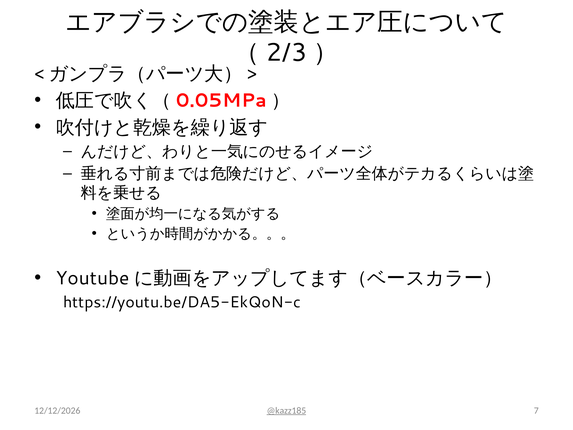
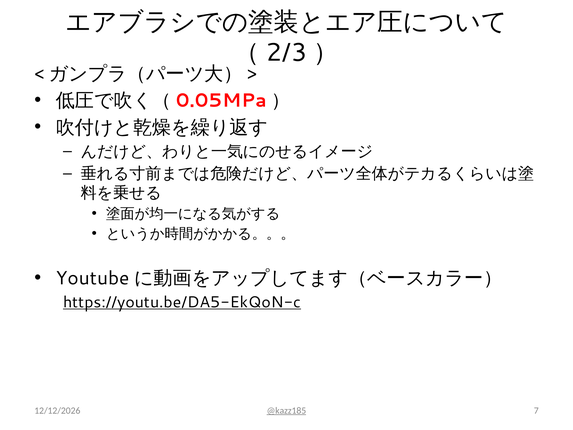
https://youtu.be/DA5-EkQoN-c underline: none -> present
